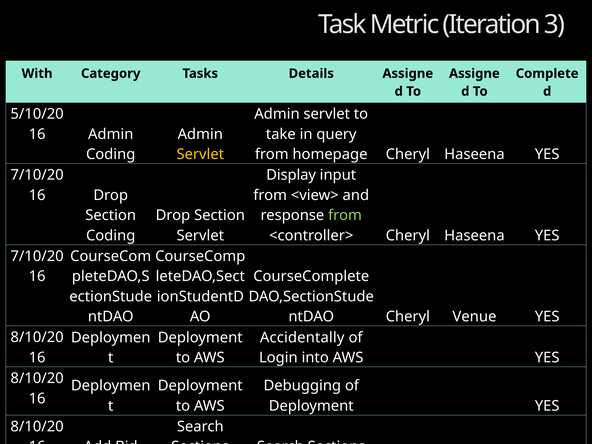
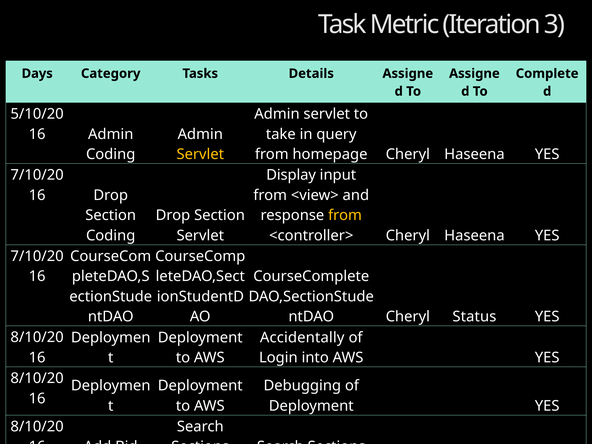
With: With -> Days
from at (345, 215) colour: light green -> yellow
Venue: Venue -> Status
